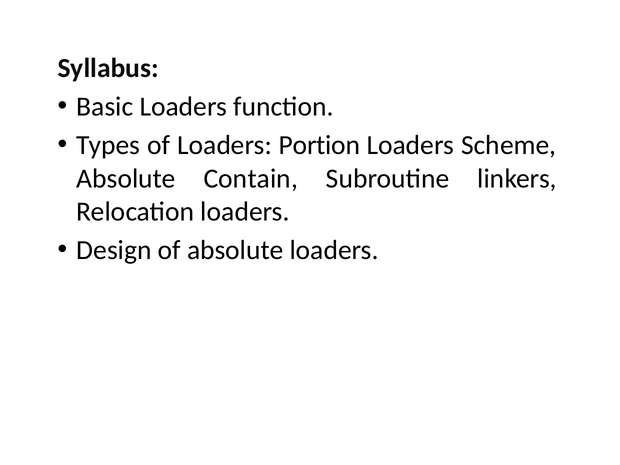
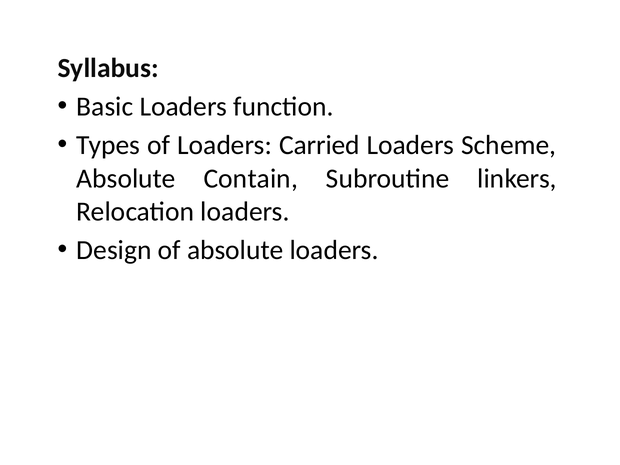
Portion: Portion -> Carried
